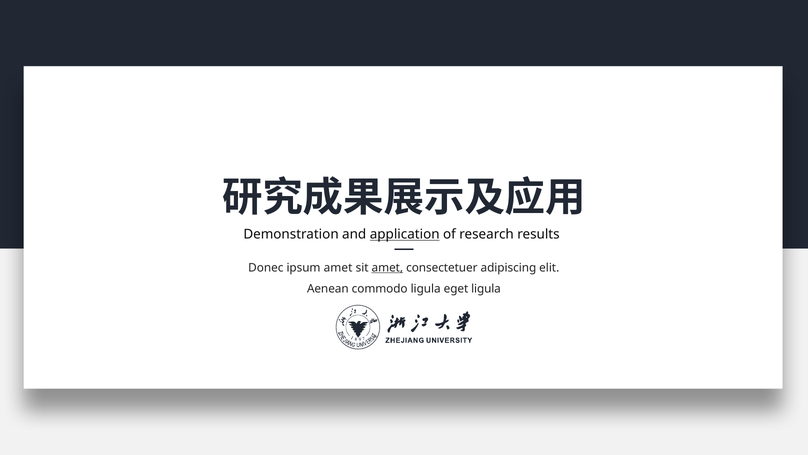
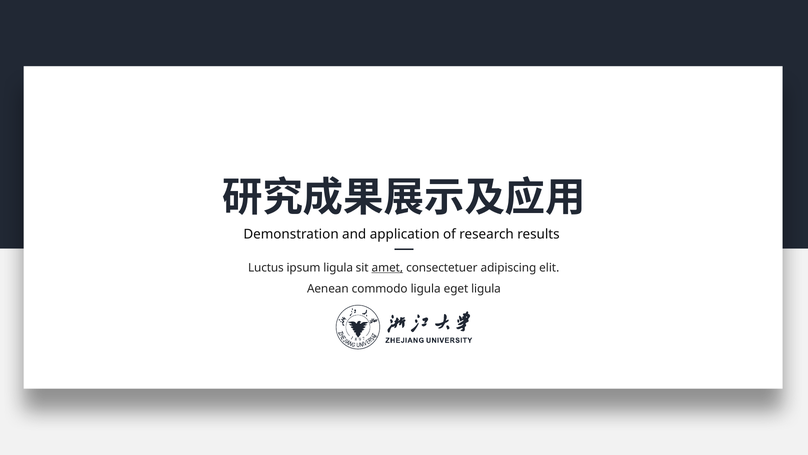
application underline: present -> none
Donec: Donec -> Luctus
ipsum amet: amet -> ligula
